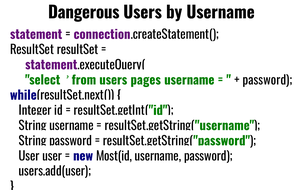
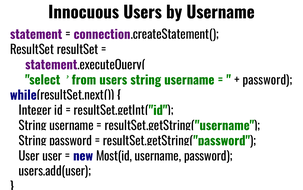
Dangerous: Dangerous -> Innocuous
pages at (146, 80): pages -> string
